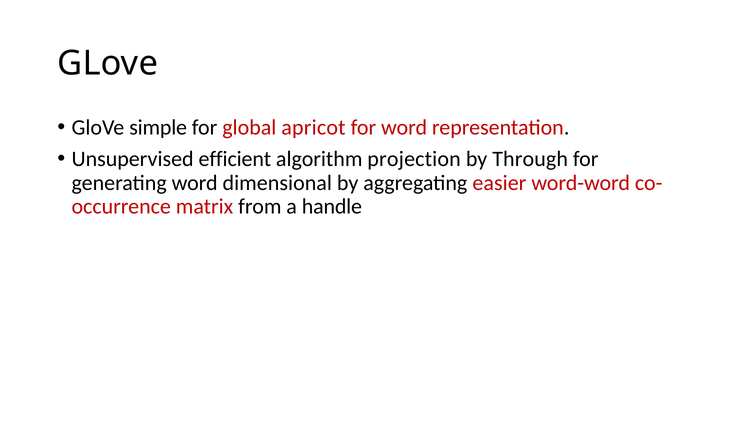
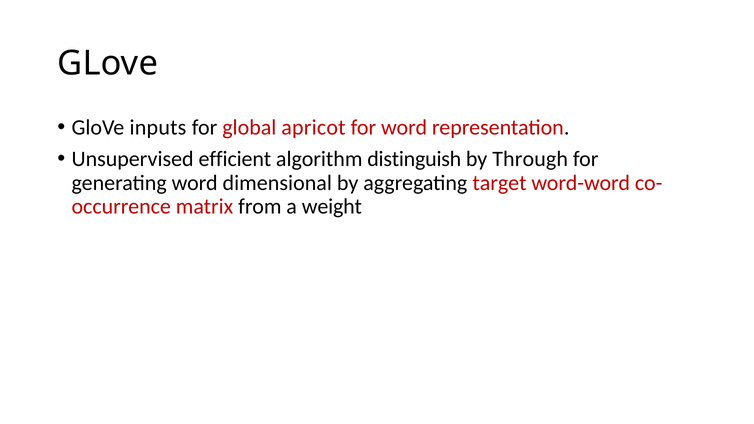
simple: simple -> inputs
projection: projection -> distinguish
easier: easier -> target
handle: handle -> weight
